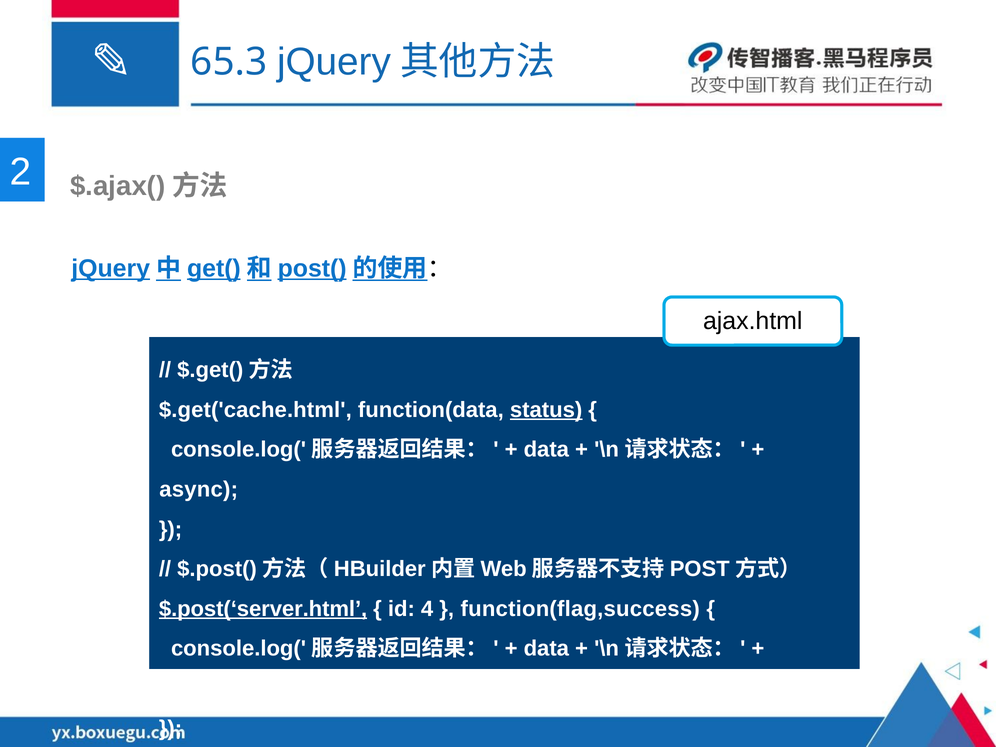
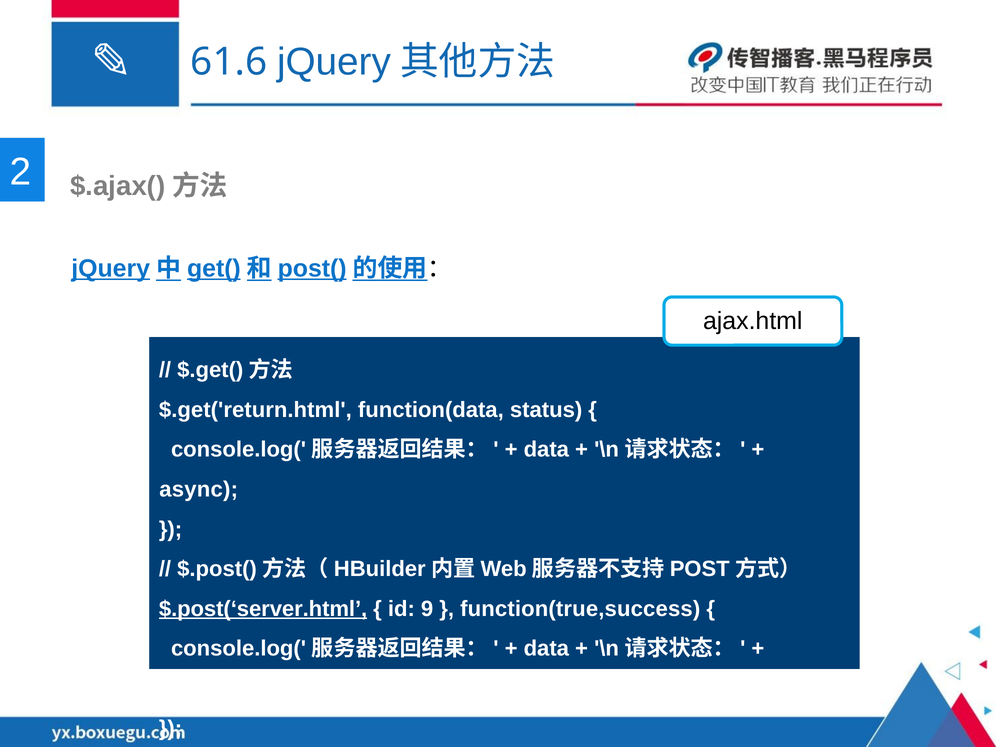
65.3: 65.3 -> 61.6
$.get('cache.html: $.get('cache.html -> $.get('return.html
status underline: present -> none
4: 4 -> 9
function(flag,success: function(flag,success -> function(true,success
